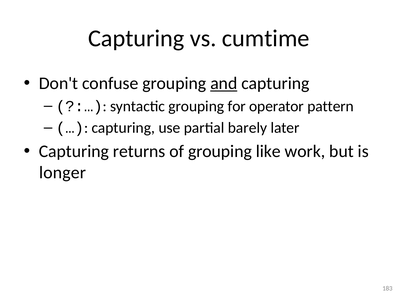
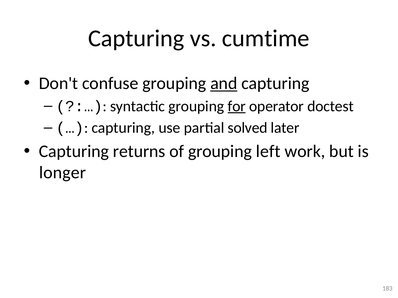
for underline: none -> present
pattern: pattern -> doctest
barely: barely -> solved
like: like -> left
